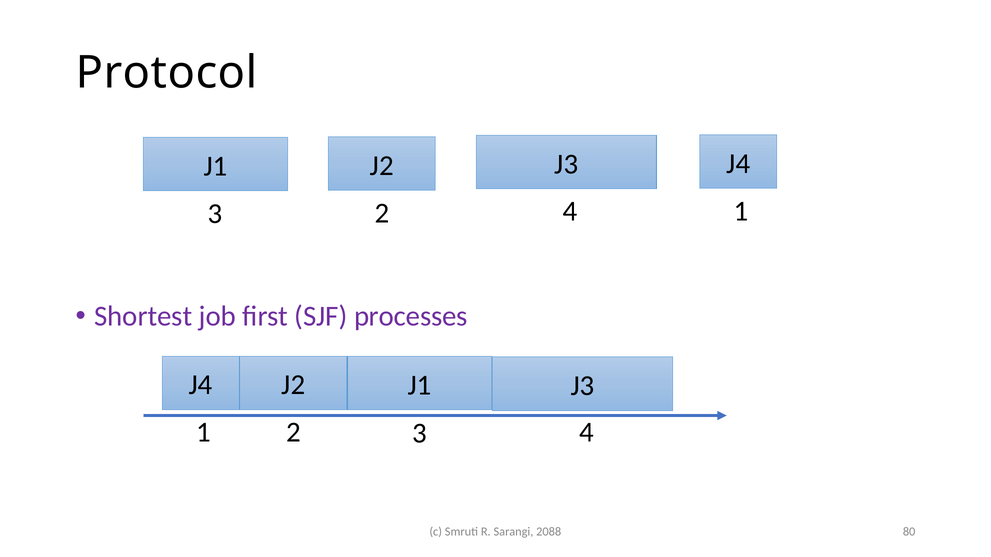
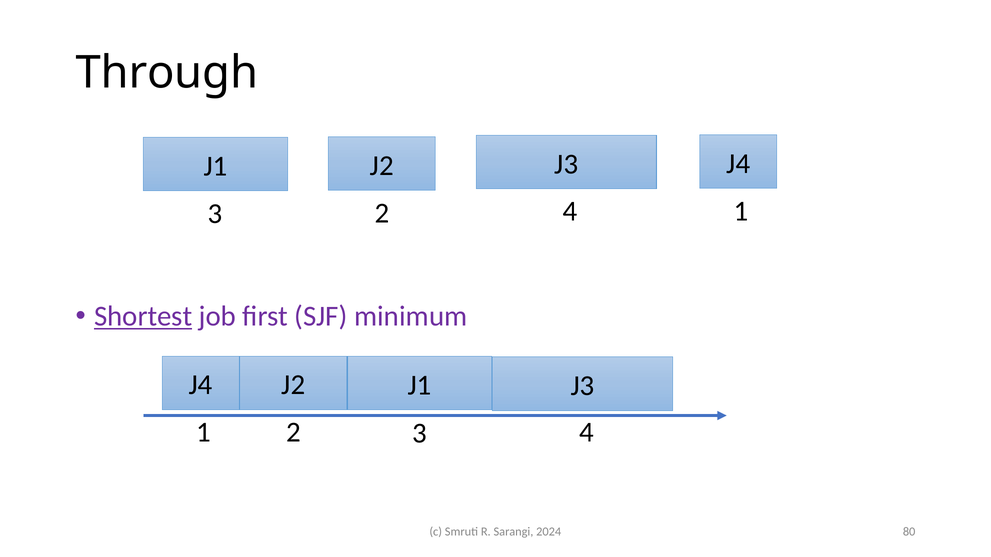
Protocol: Protocol -> Through
Shortest underline: none -> present
processes: processes -> minimum
2088: 2088 -> 2024
